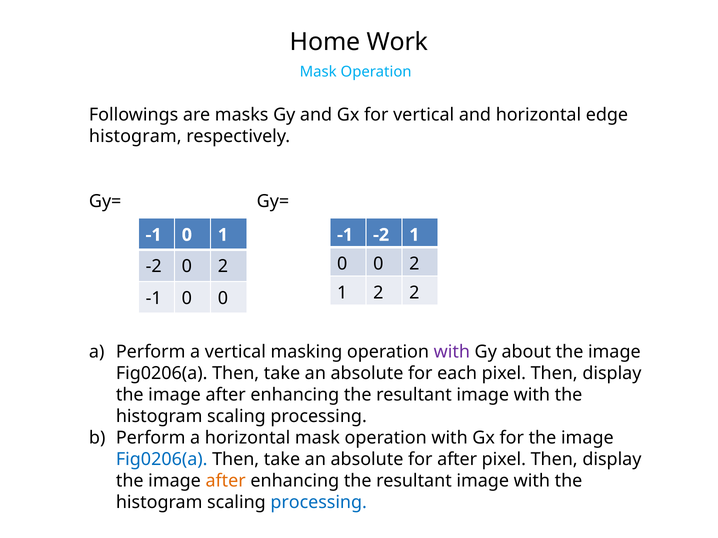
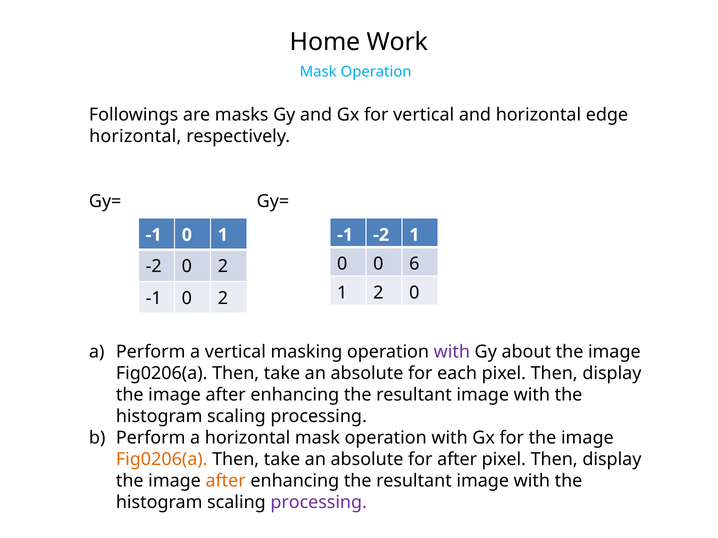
histogram at (135, 137): histogram -> horizontal
0 0 2: 2 -> 6
2 2: 2 -> 0
-1 0 0: 0 -> 2
Fig0206(a at (162, 460) colour: blue -> orange
processing at (319, 503) colour: blue -> purple
